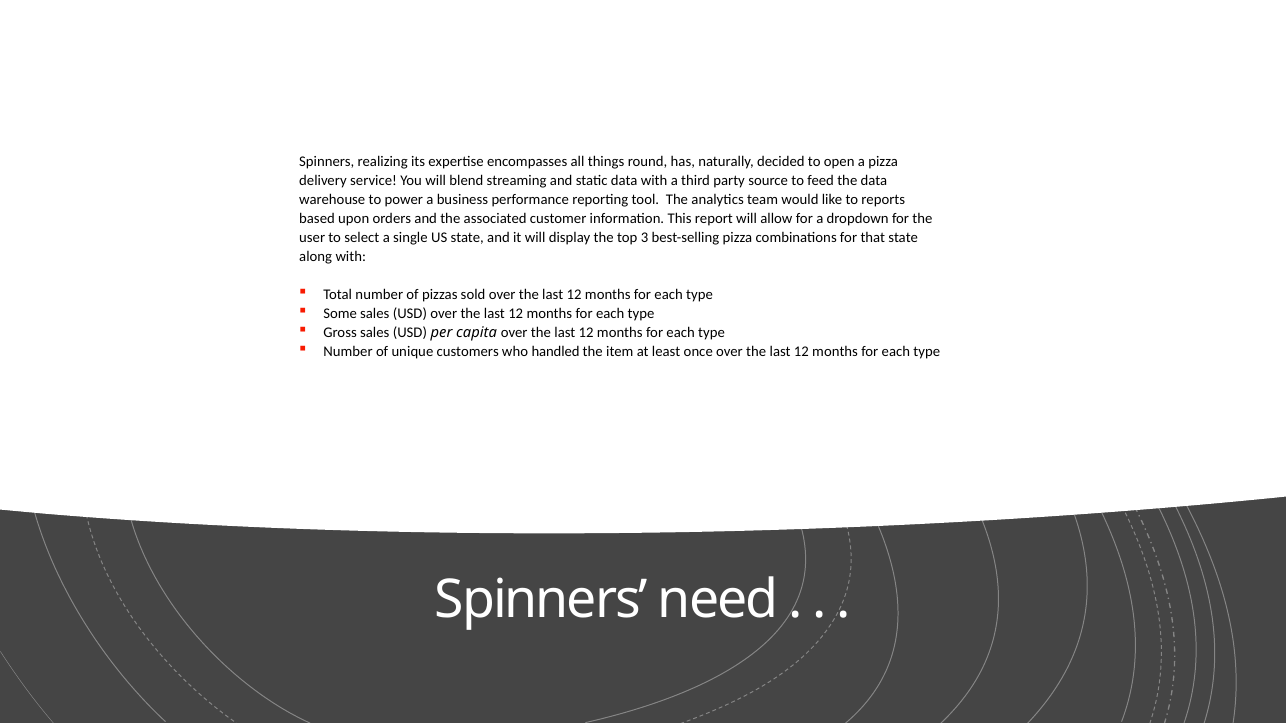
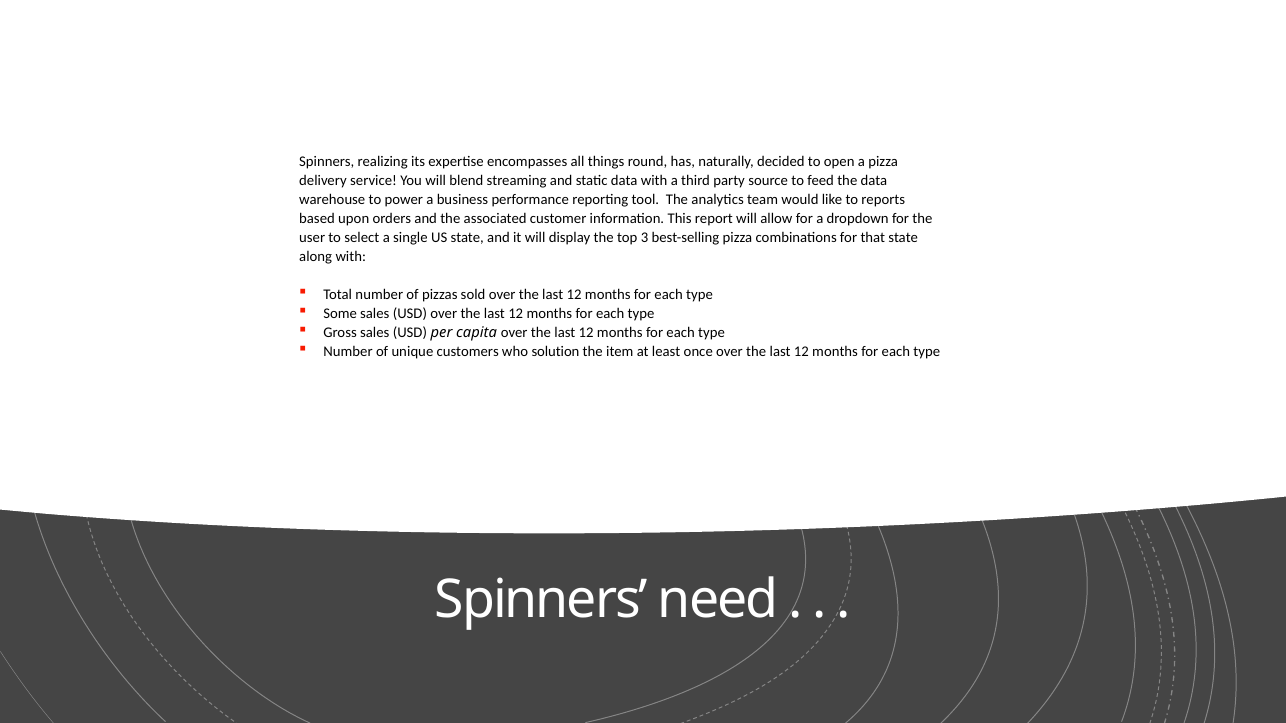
handled: handled -> solution
